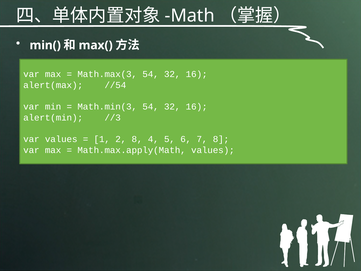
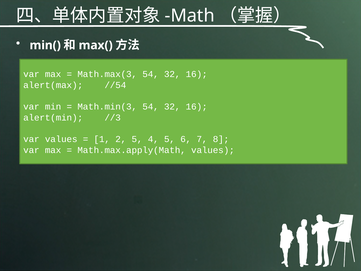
2 8: 8 -> 5
